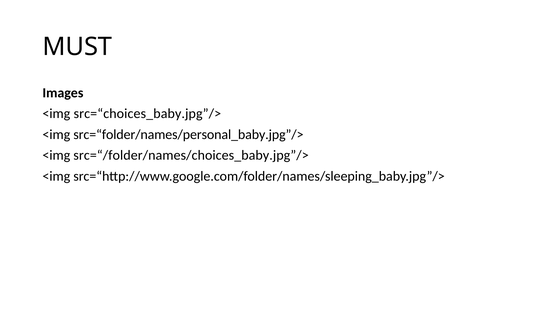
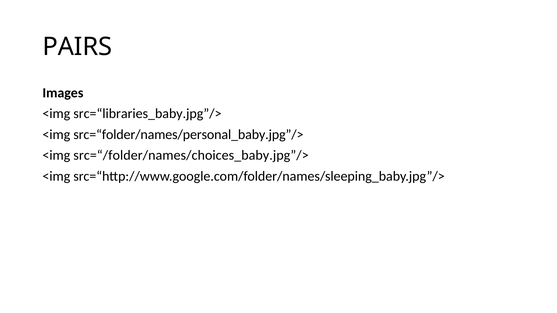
MUST: MUST -> PAIRS
src=“choices_baby.jpg”/>: src=“choices_baby.jpg”/> -> src=“libraries_baby.jpg”/>
